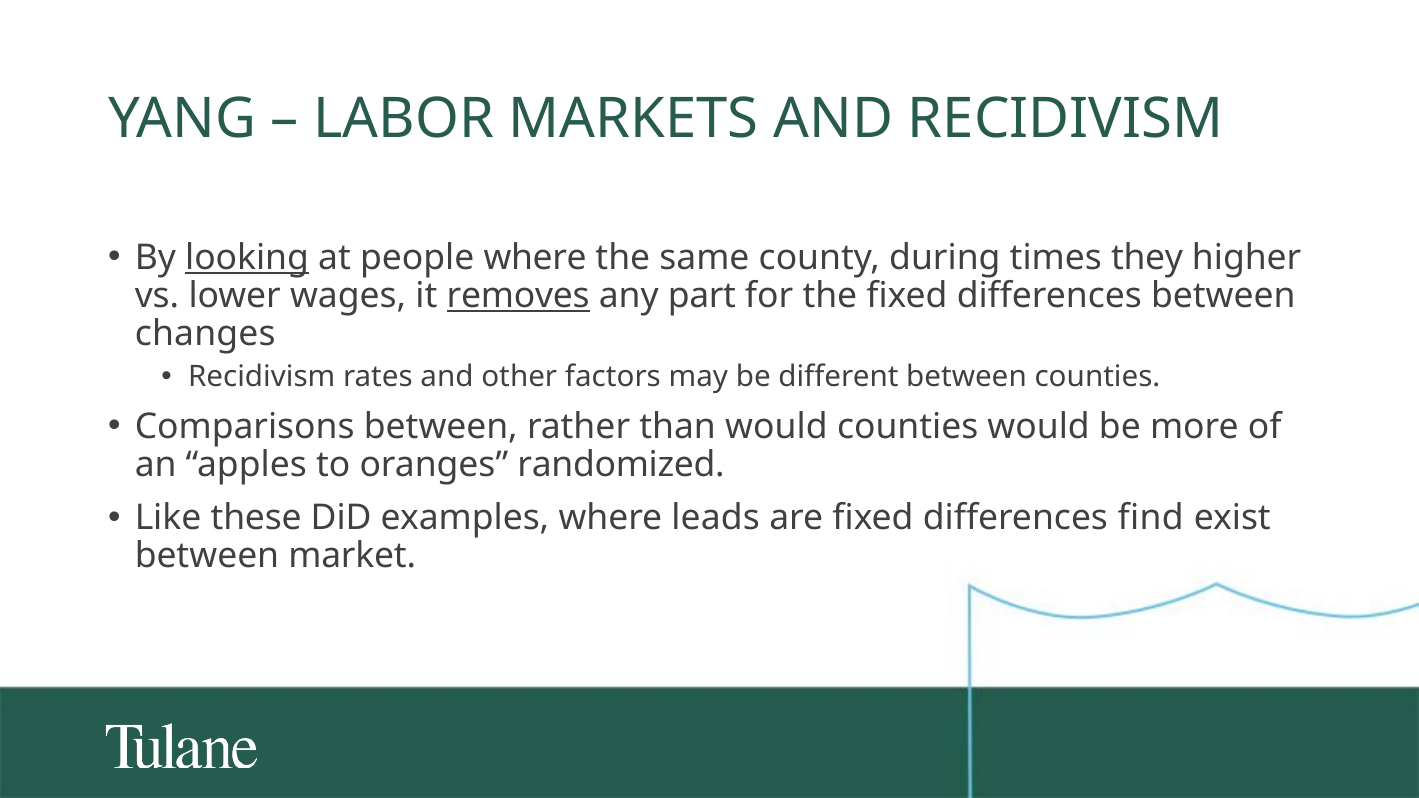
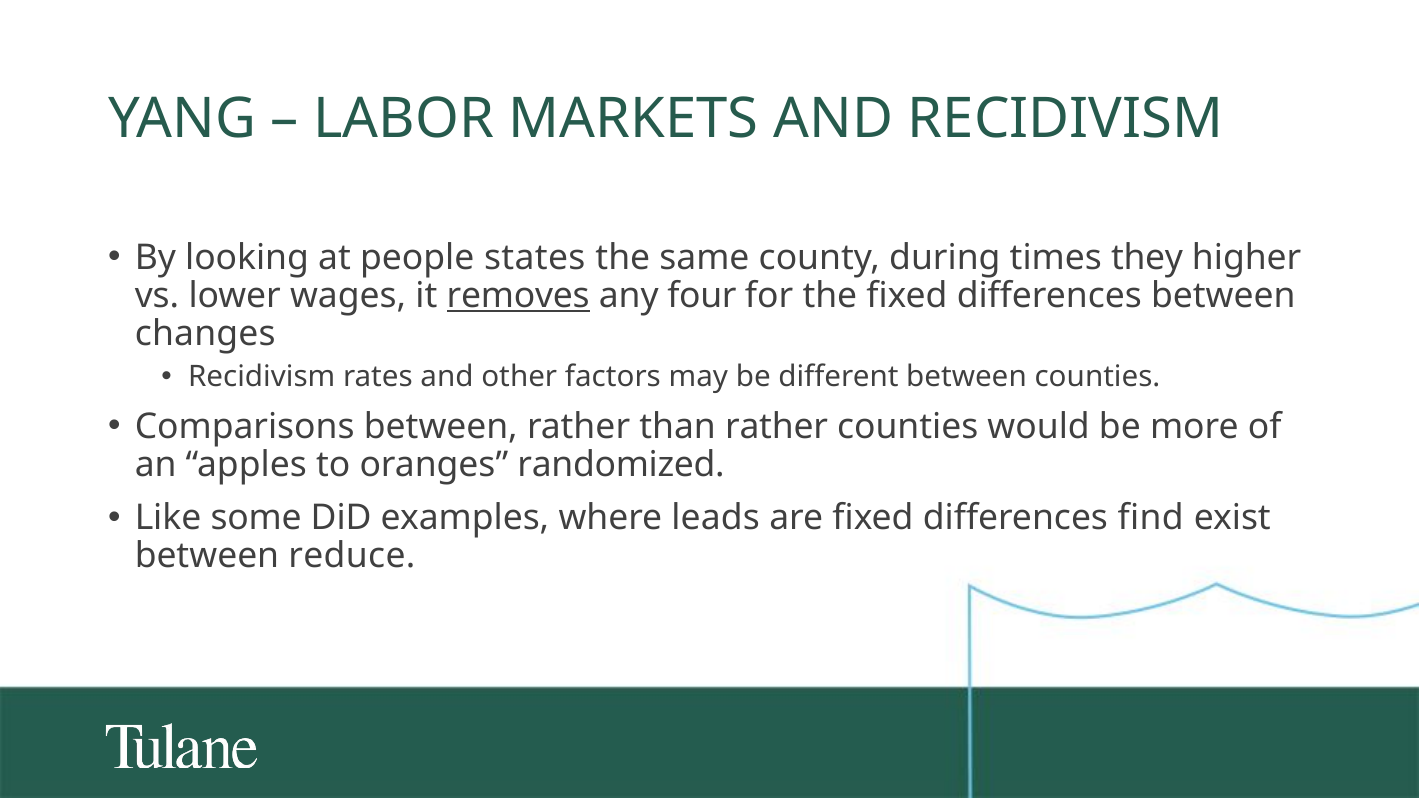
looking underline: present -> none
people where: where -> states
part: part -> four
than would: would -> rather
these: these -> some
market: market -> reduce
